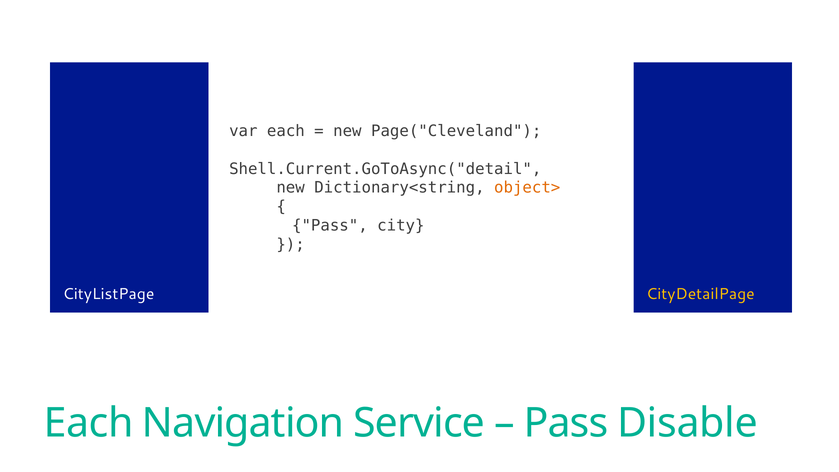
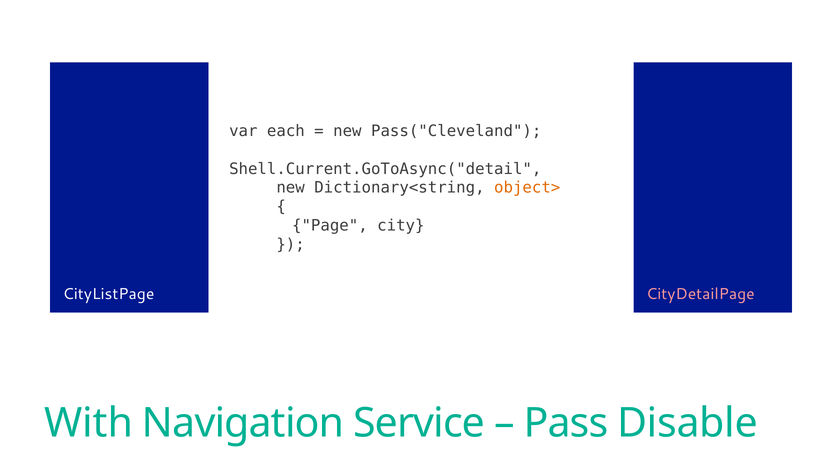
Page("Cleveland: Page("Cleveland -> Pass("Cleveland
Pass at (330, 226): Pass -> Page
CityDetailPage colour: yellow -> pink
Each at (89, 423): Each -> With
